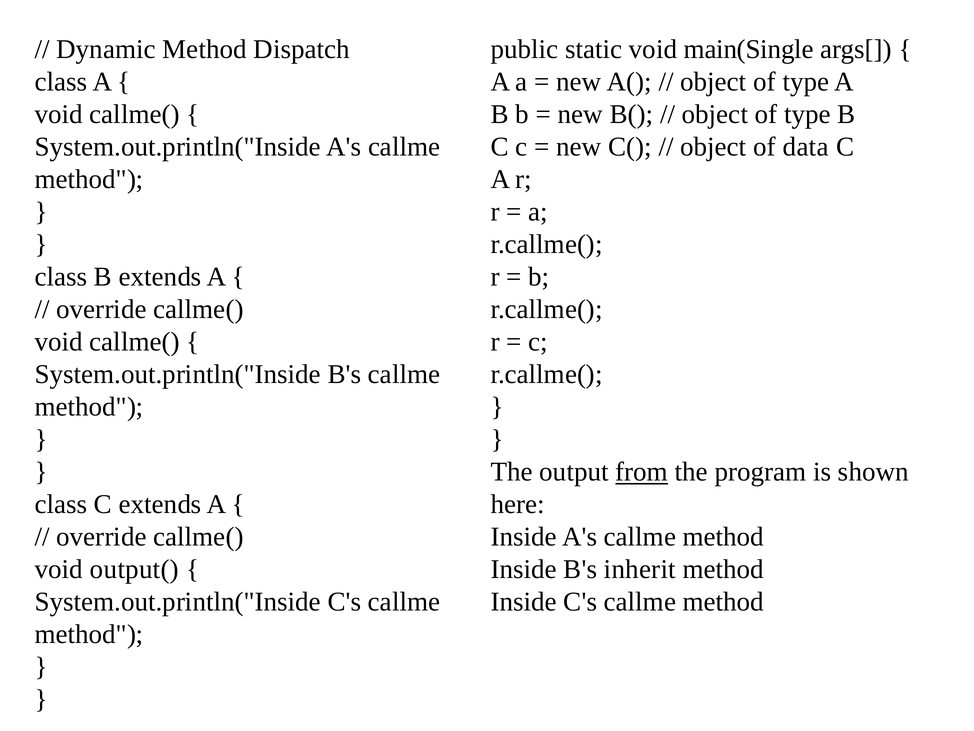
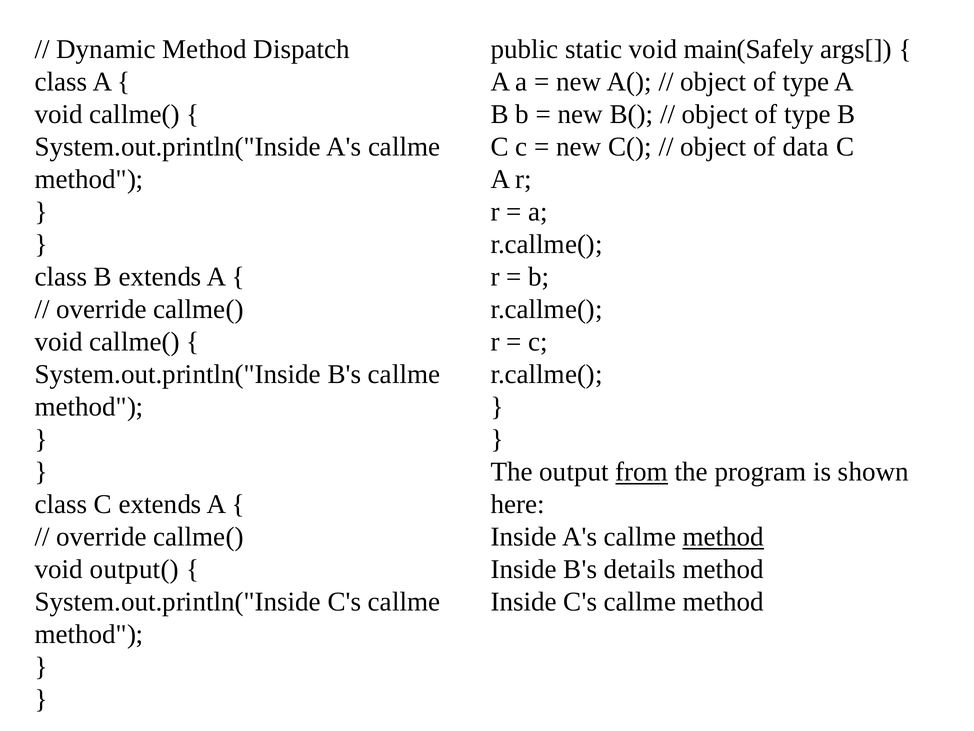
main(Single: main(Single -> main(Safely
method at (723, 537) underline: none -> present
inherit: inherit -> details
